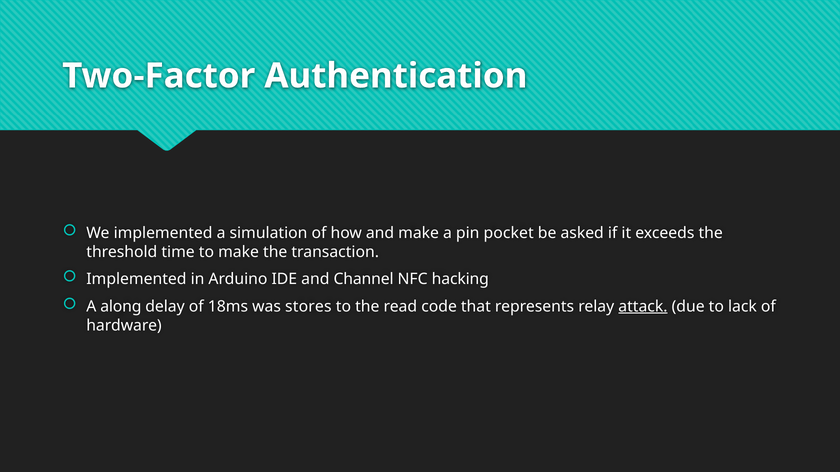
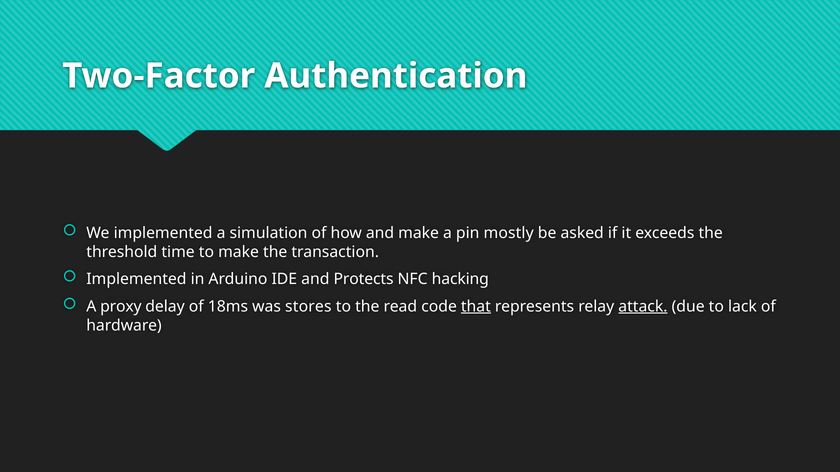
pocket: pocket -> mostly
Channel: Channel -> Protects
along: along -> proxy
that underline: none -> present
